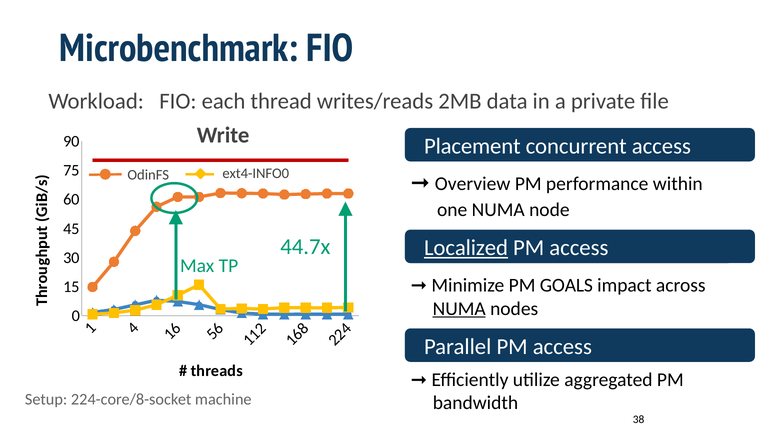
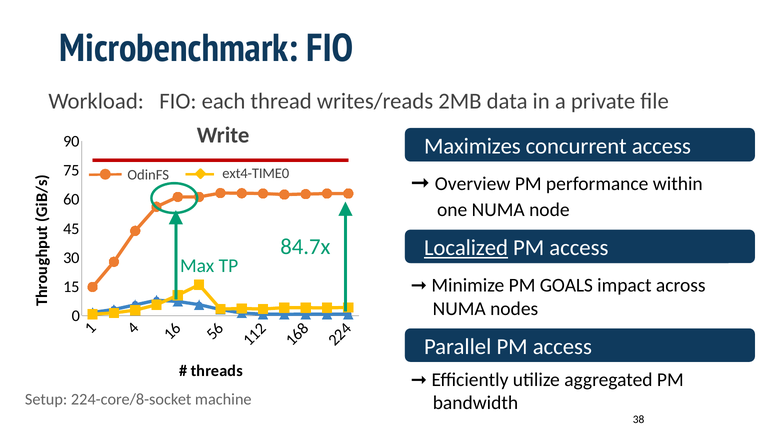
Placement: Placement -> Maximizes
ext4-INFO0: ext4-INFO0 -> ext4-TIME0
44.7x: 44.7x -> 84.7x
NUMA at (459, 308) underline: present -> none
